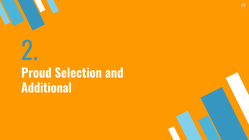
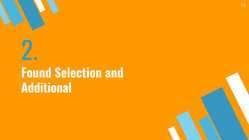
Proud: Proud -> Found
